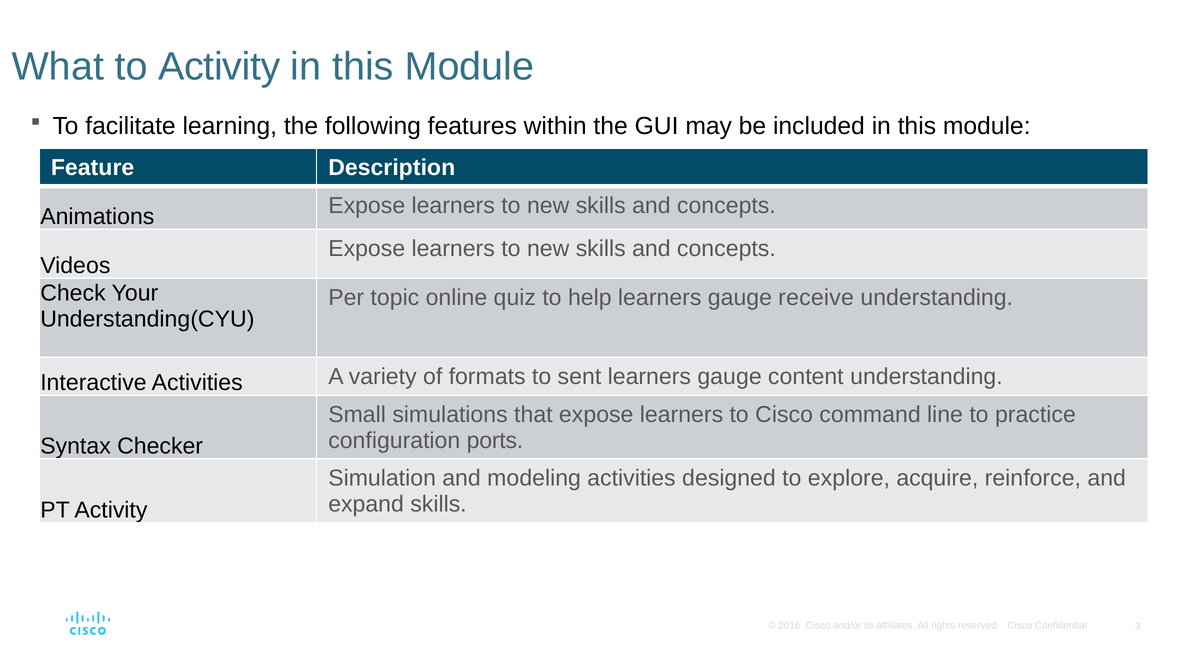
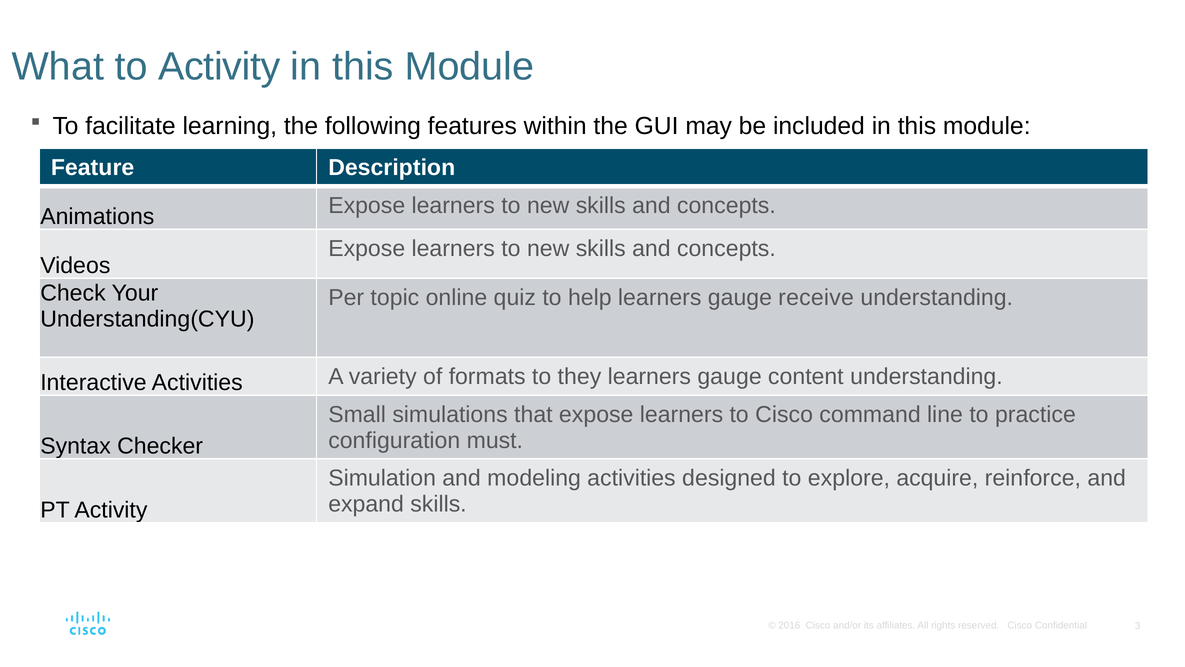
sent: sent -> they
ports: ports -> must
